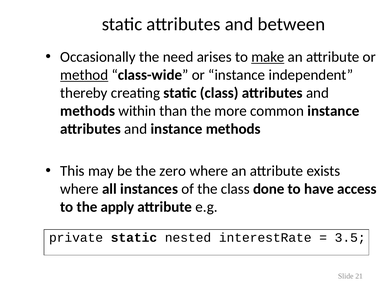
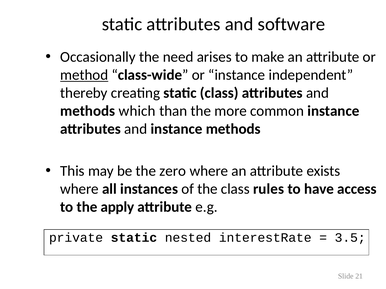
between: between -> software
make underline: present -> none
within: within -> which
done: done -> rules
